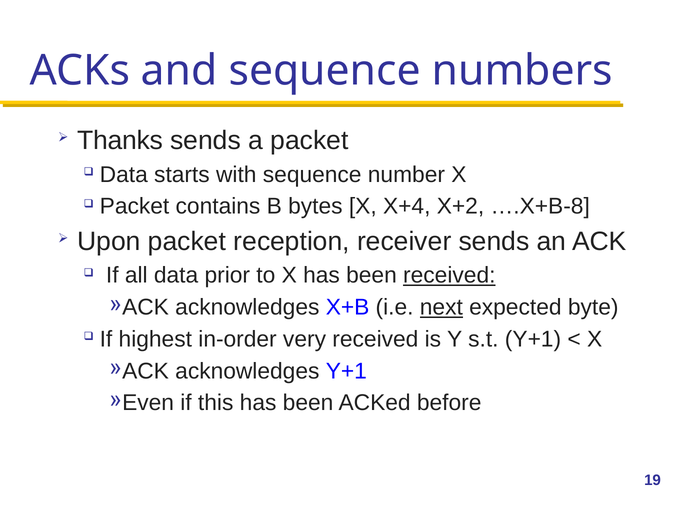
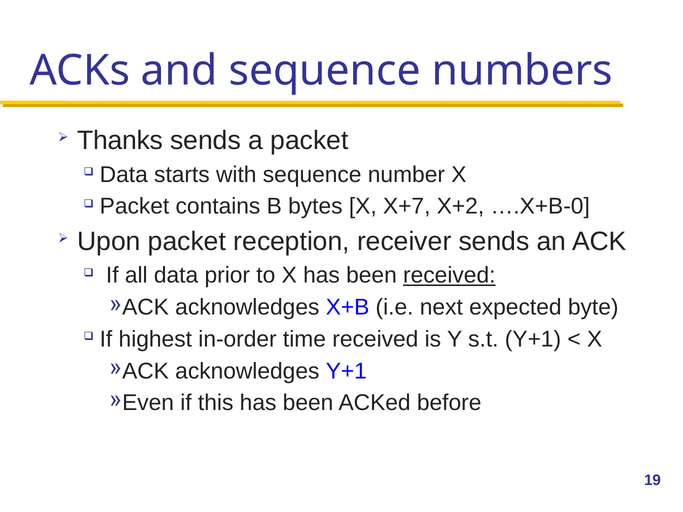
X+4: X+4 -> X+7
….X+B-8: ….X+B-8 -> ….X+B-0
next underline: present -> none
very: very -> time
